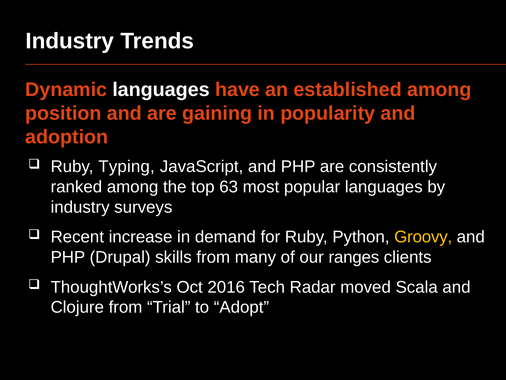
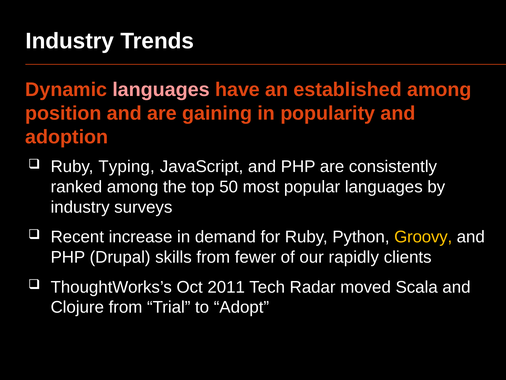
languages at (161, 90) colour: white -> pink
63: 63 -> 50
many: many -> fewer
ranges: ranges -> rapidly
2016: 2016 -> 2011
